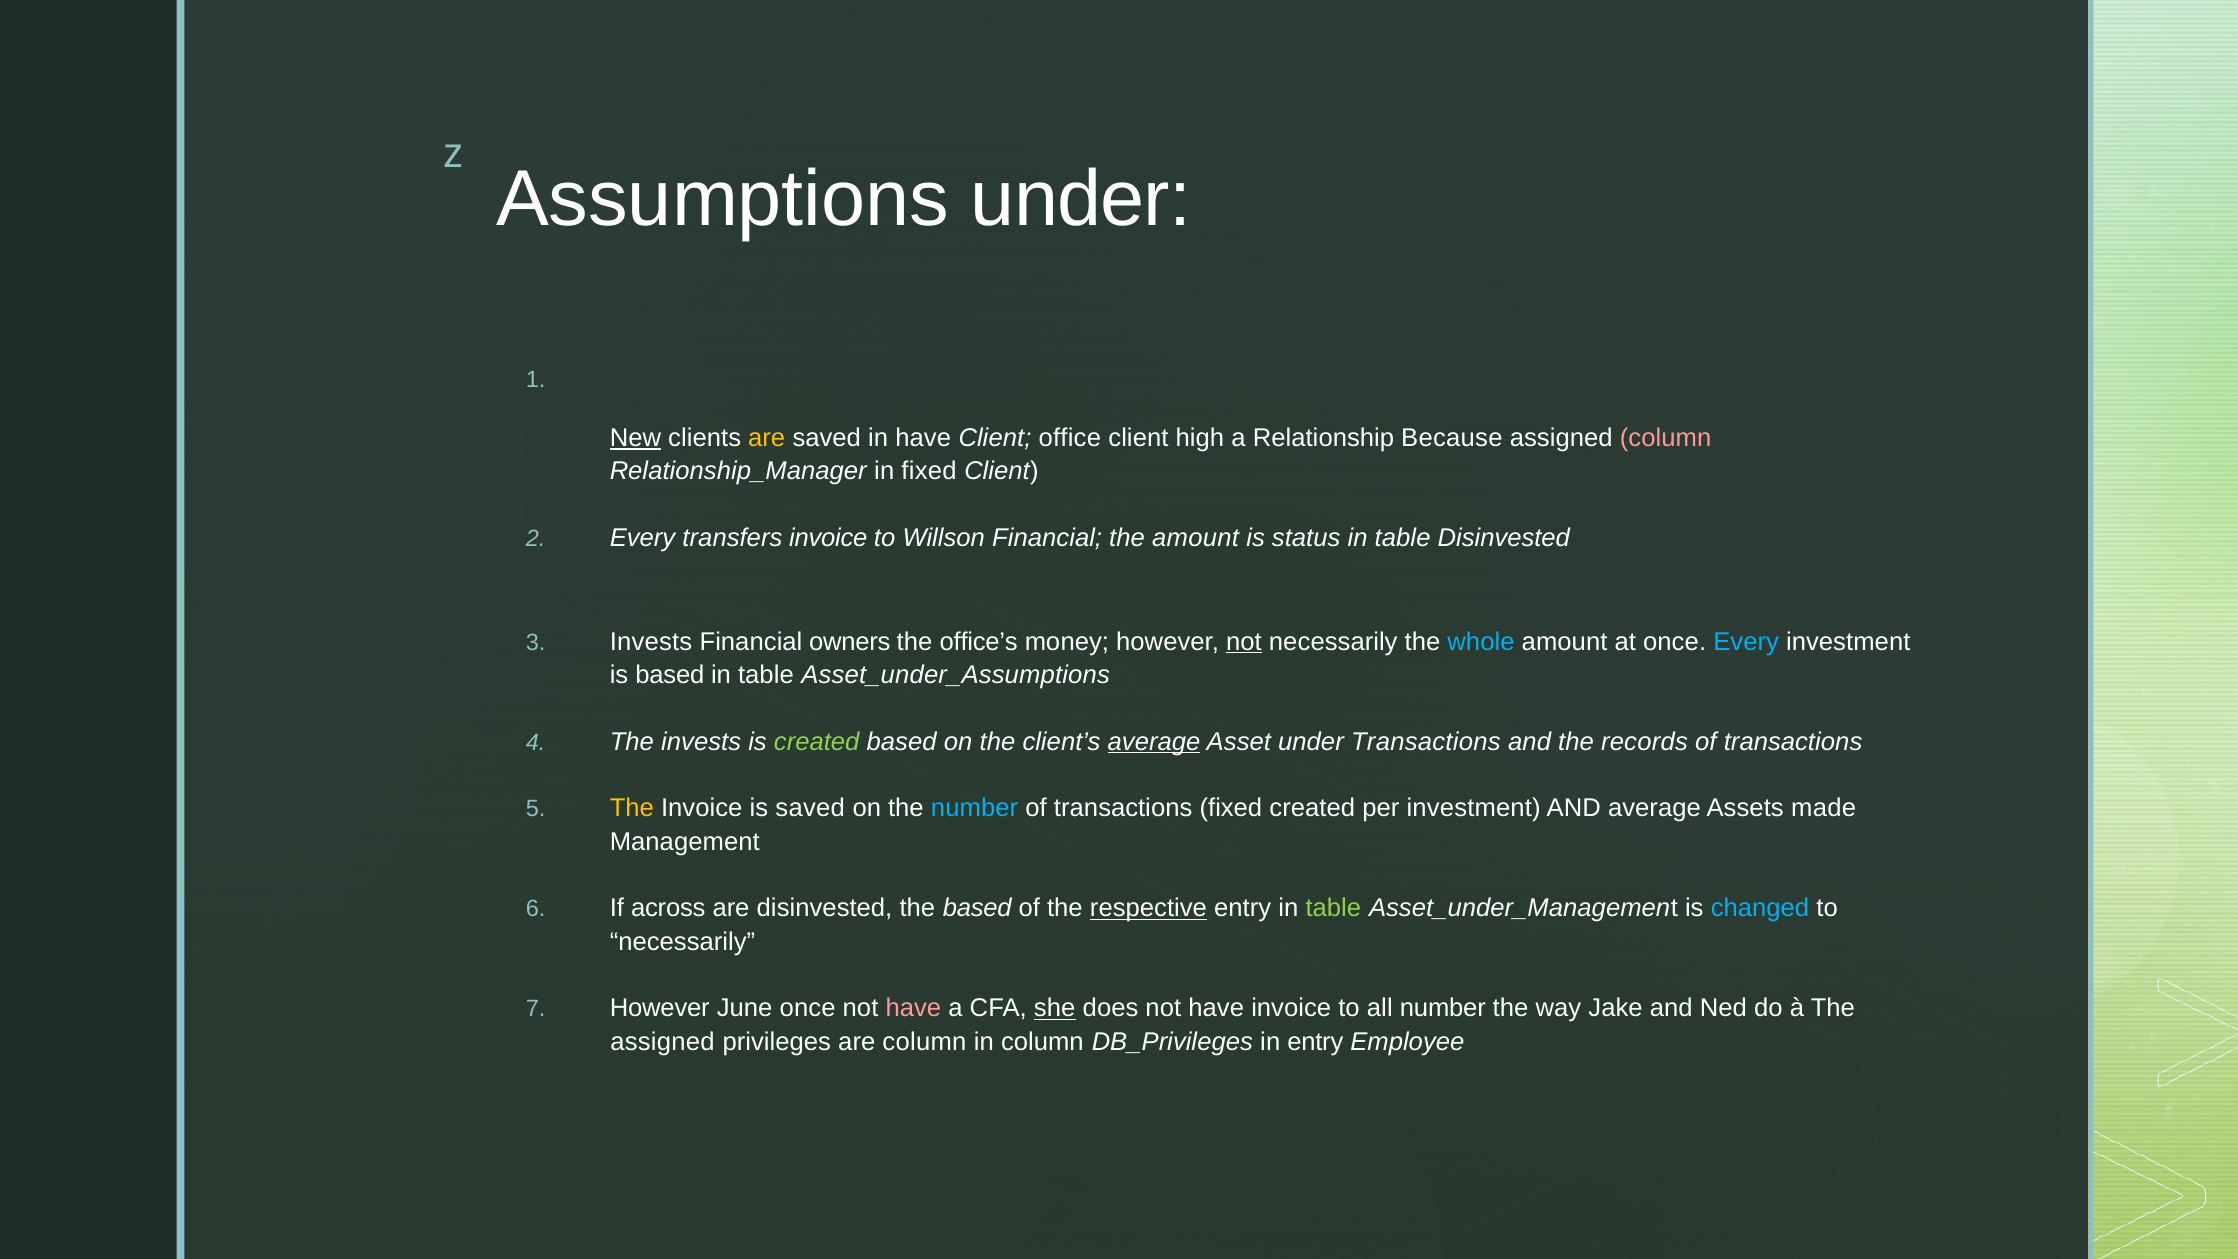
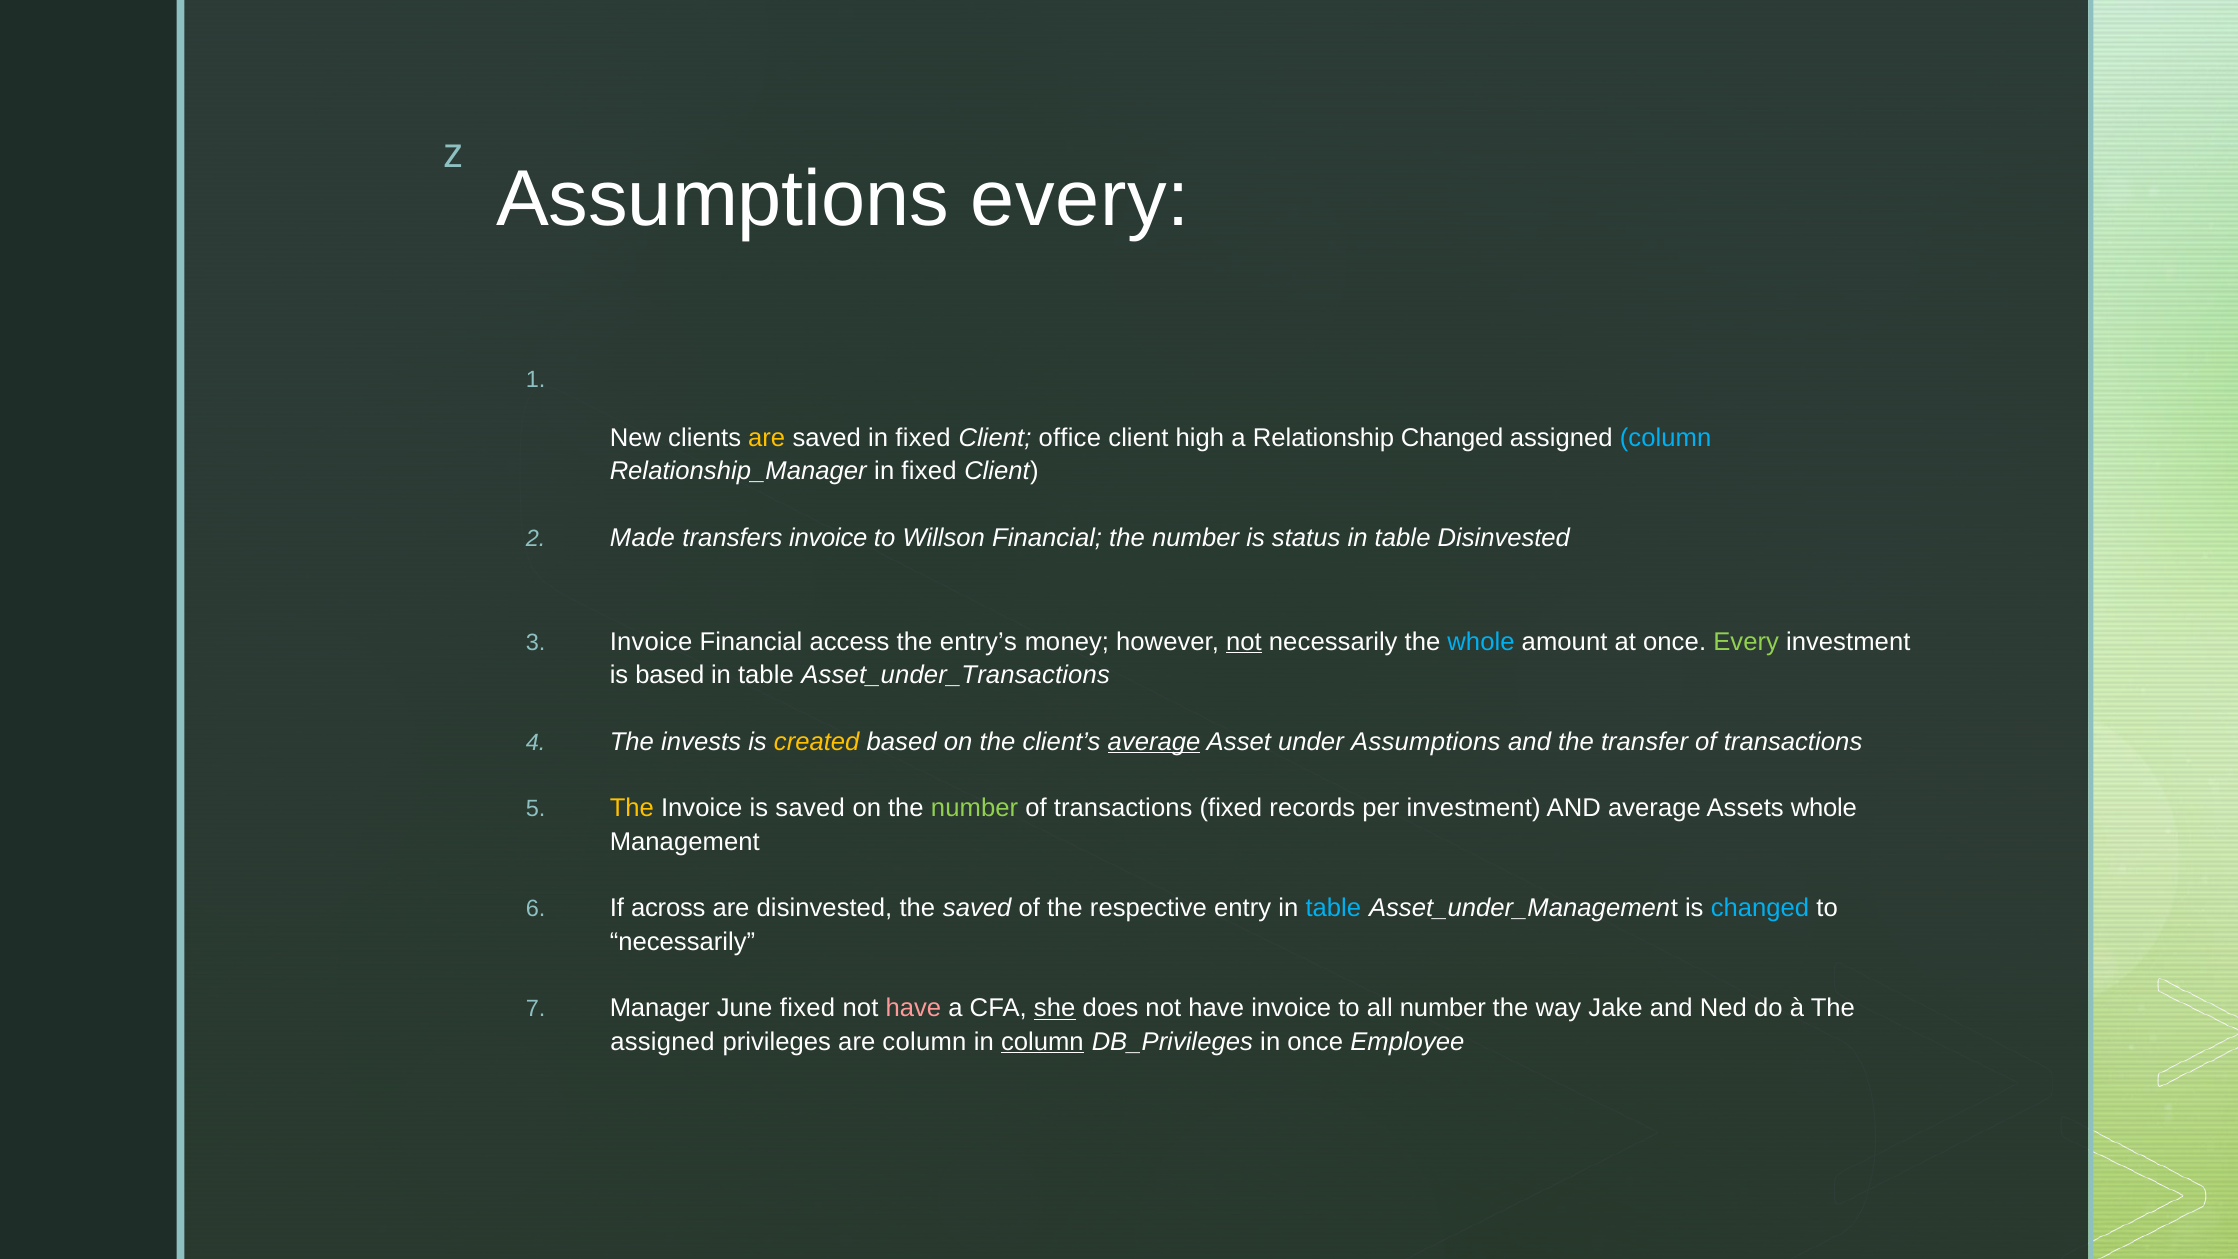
Assumptions under: under -> every
New underline: present -> none
saved in have: have -> fixed
Relationship Because: Because -> Changed
column at (1666, 438) colour: pink -> light blue
Every at (643, 538): Every -> Made
Financial the amount: amount -> number
Invests at (651, 642): Invests -> Invoice
owners: owners -> access
office’s: office’s -> entry’s
Every at (1746, 642) colour: light blue -> light green
Asset_under_Assumptions: Asset_under_Assumptions -> Asset_under_Transactions
created at (817, 742) colour: light green -> yellow
under Transactions: Transactions -> Assumptions
records: records -> transfer
number at (975, 808) colour: light blue -> light green
fixed created: created -> records
Assets made: made -> whole
the based: based -> saved
respective underline: present -> none
table at (1333, 908) colour: light green -> light blue
However at (660, 1008): However -> Manager
June once: once -> fixed
column at (1042, 1041) underline: none -> present
in entry: entry -> once
